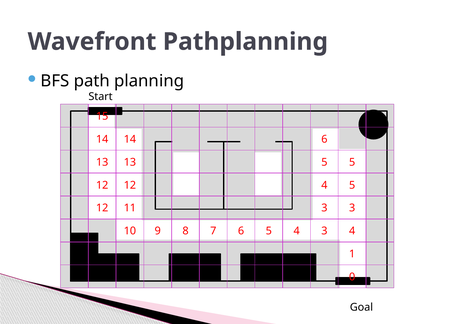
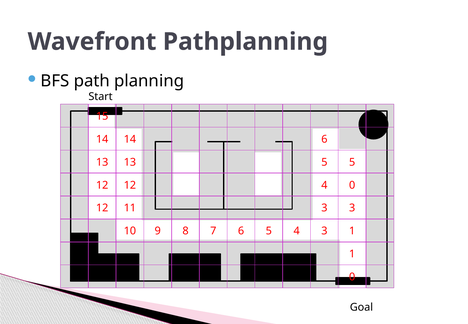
4 5: 5 -> 0
3 4: 4 -> 1
